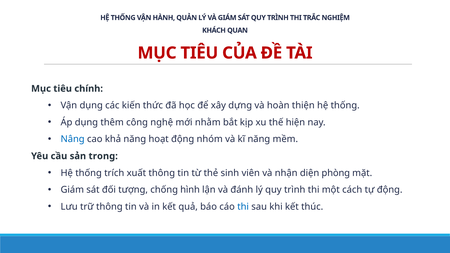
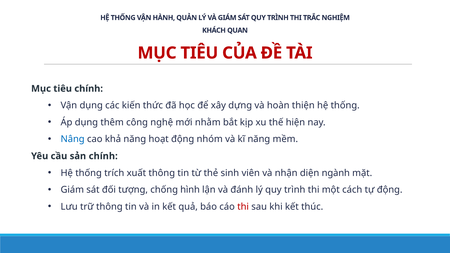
sản trong: trong -> chính
phòng: phòng -> ngành
thi at (243, 207) colour: blue -> red
